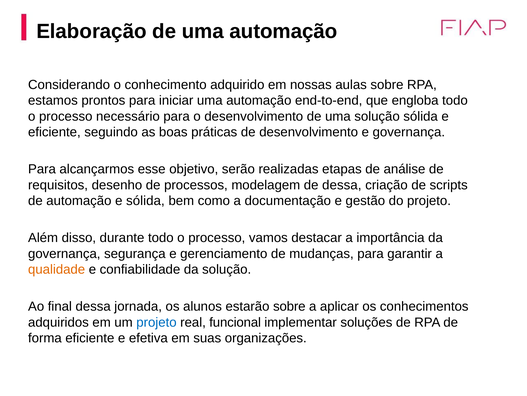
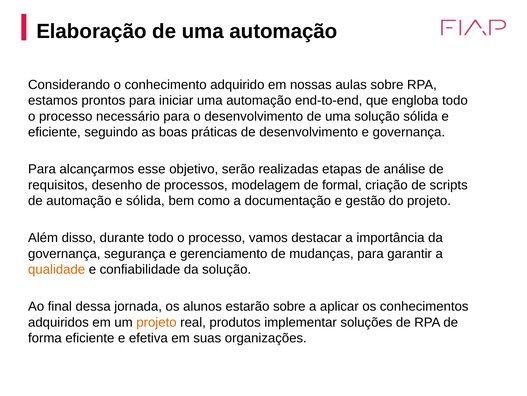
de dessa: dessa -> formal
projeto at (156, 322) colour: blue -> orange
funcional: funcional -> produtos
